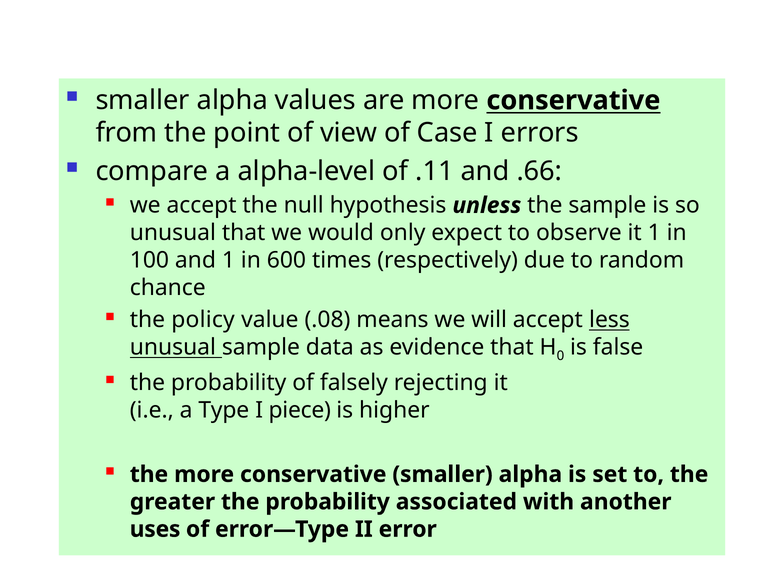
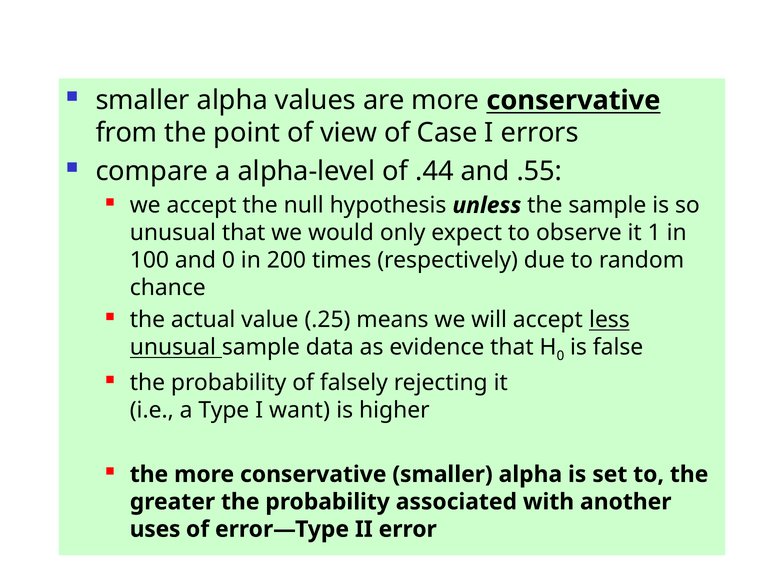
.11: .11 -> .44
.66: .66 -> .55
and 1: 1 -> 0
600: 600 -> 200
policy: policy -> actual
.08: .08 -> .25
piece: piece -> want
